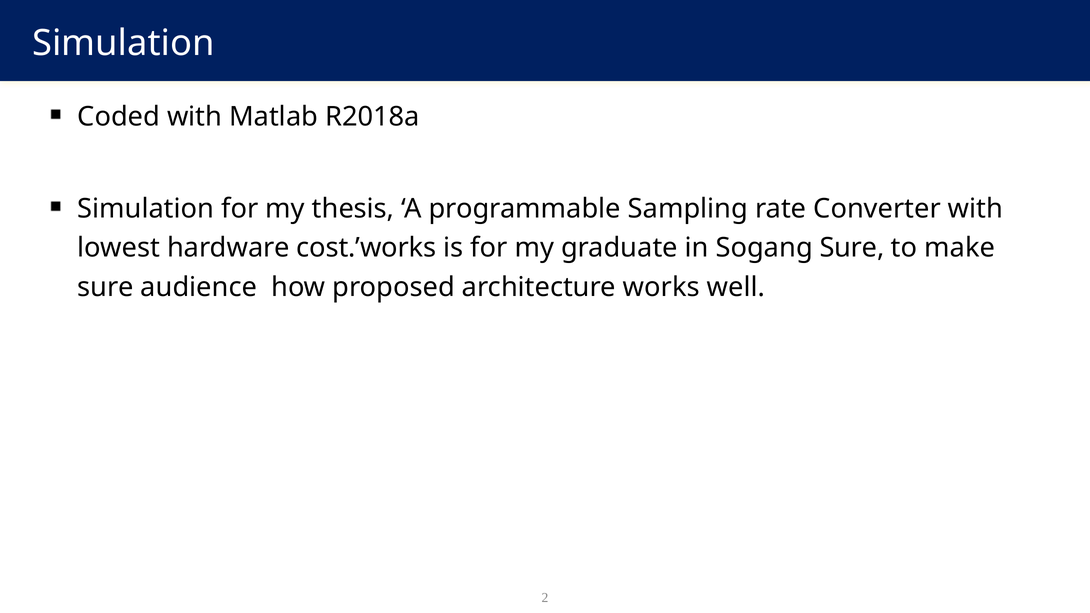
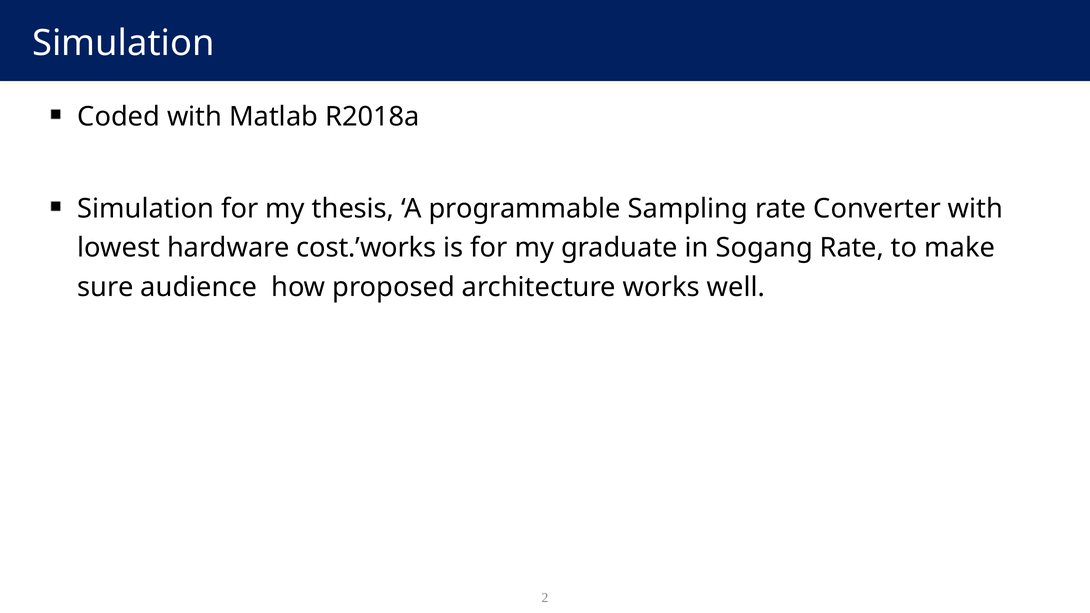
Sogang Sure: Sure -> Rate
